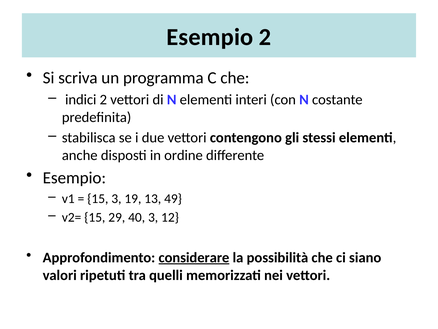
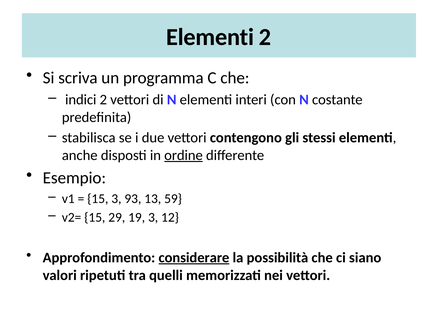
Esempio at (210, 37): Esempio -> Elementi
ordine underline: none -> present
19: 19 -> 93
49: 49 -> 59
40: 40 -> 19
